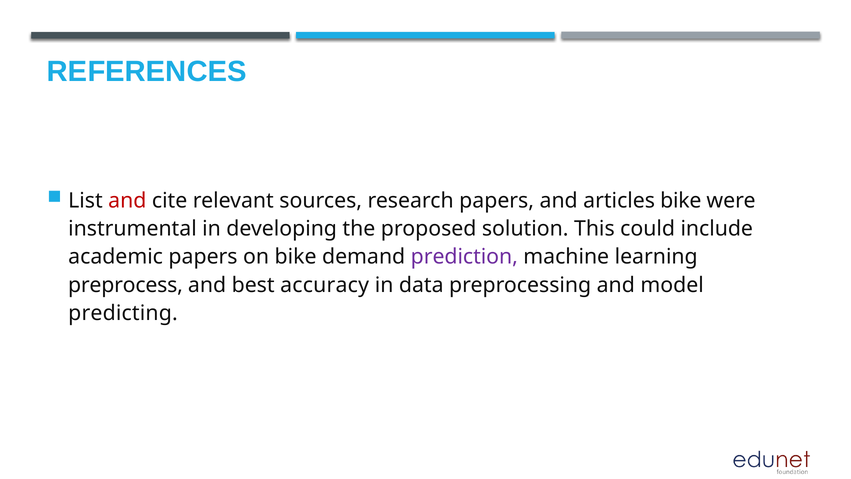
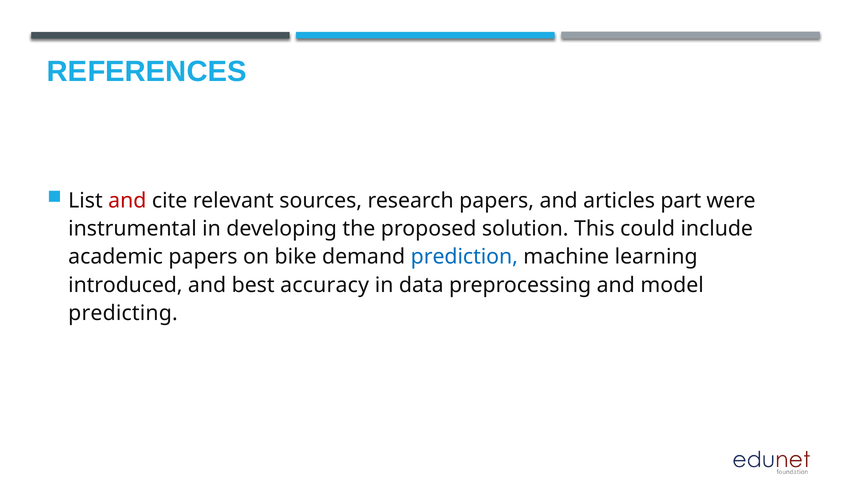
articles bike: bike -> part
prediction colour: purple -> blue
preprocess: preprocess -> introduced
